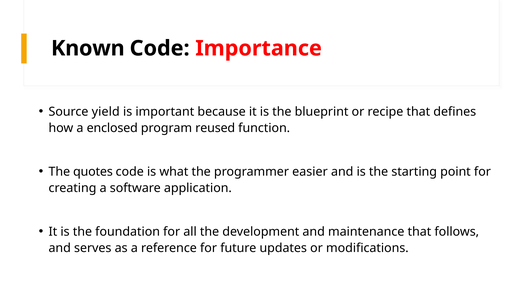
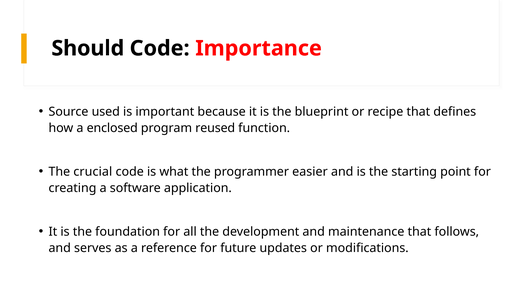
Known: Known -> Should
yield: yield -> used
quotes: quotes -> crucial
